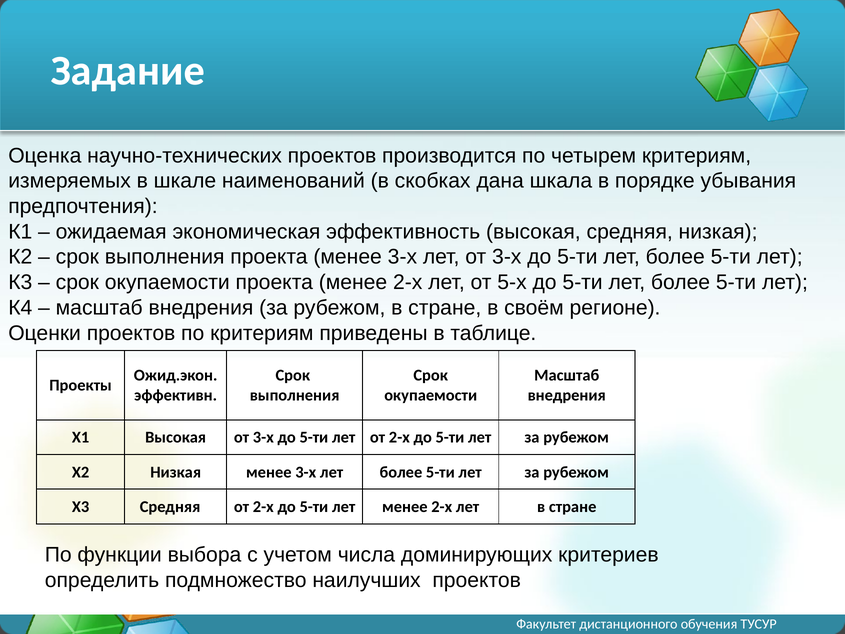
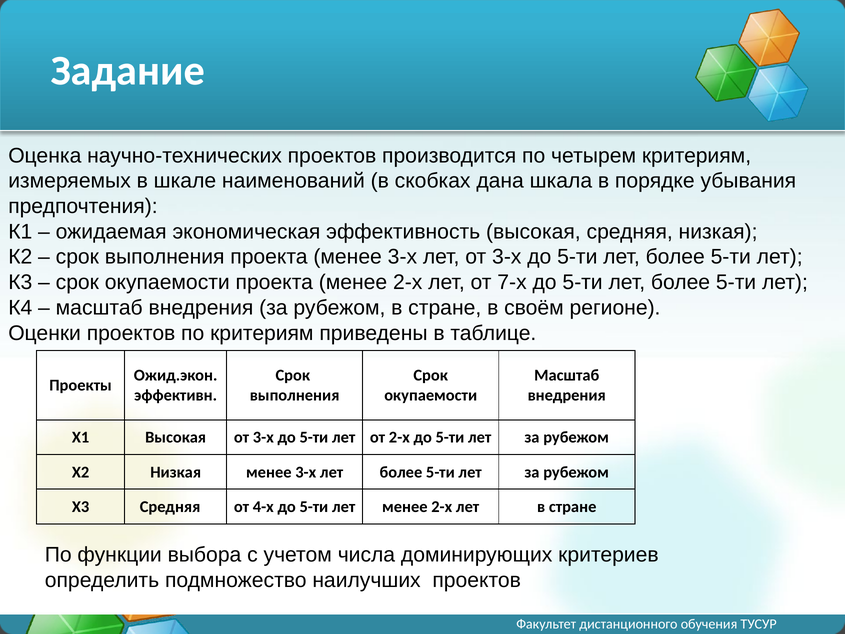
5-х: 5-х -> 7-х
Средняя от 2-х: 2-х -> 4-х
